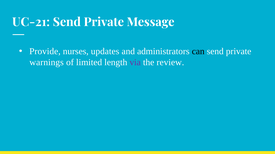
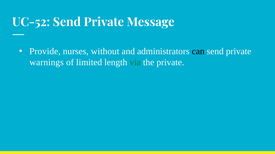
UC-21: UC-21 -> UC-52
updates: updates -> without
via colour: purple -> green
the review: review -> private
